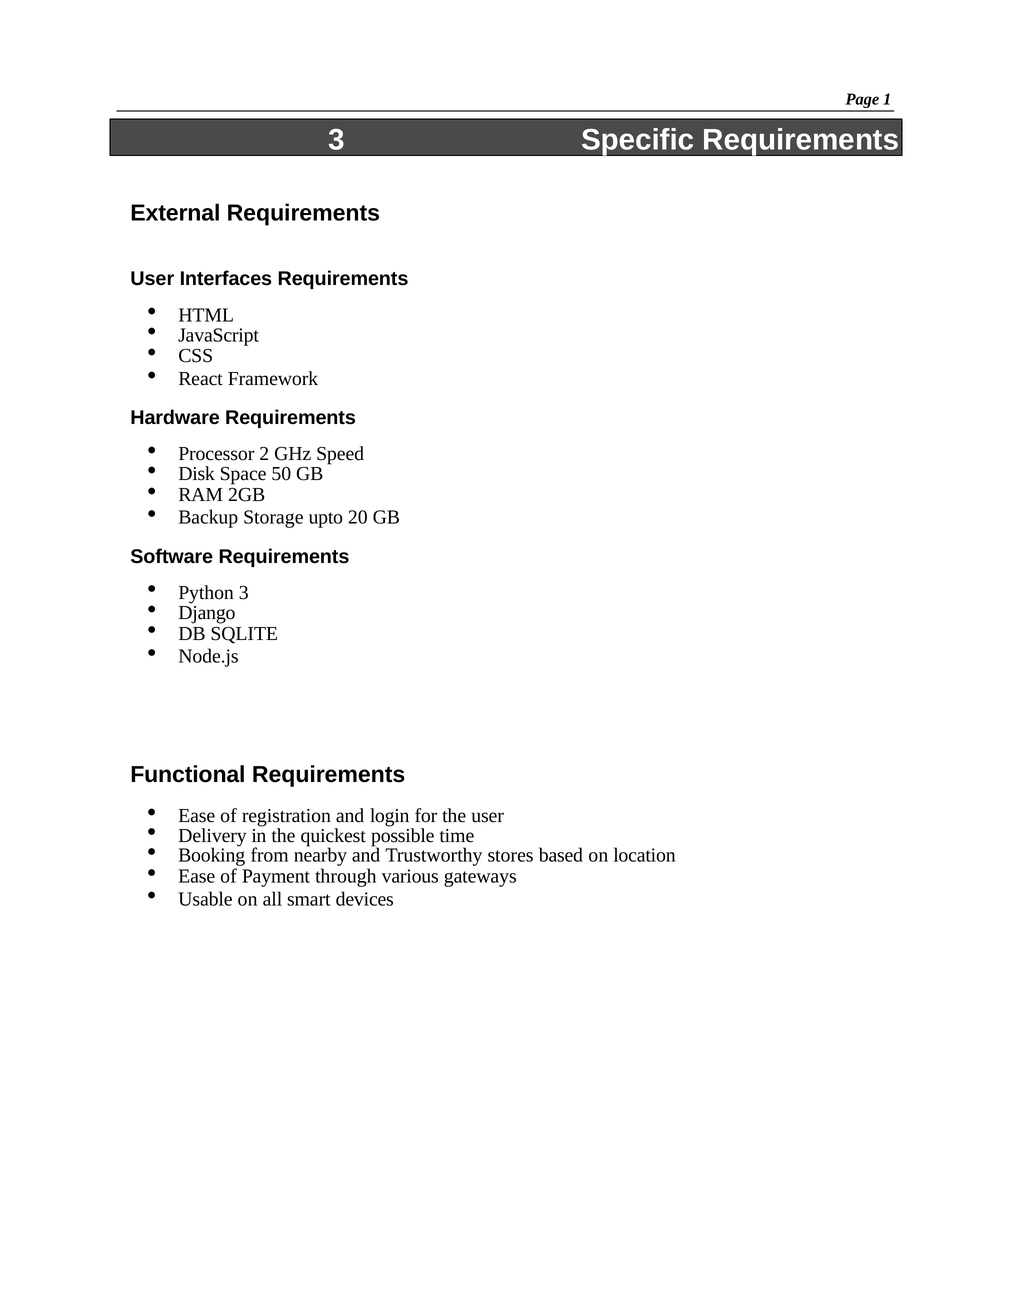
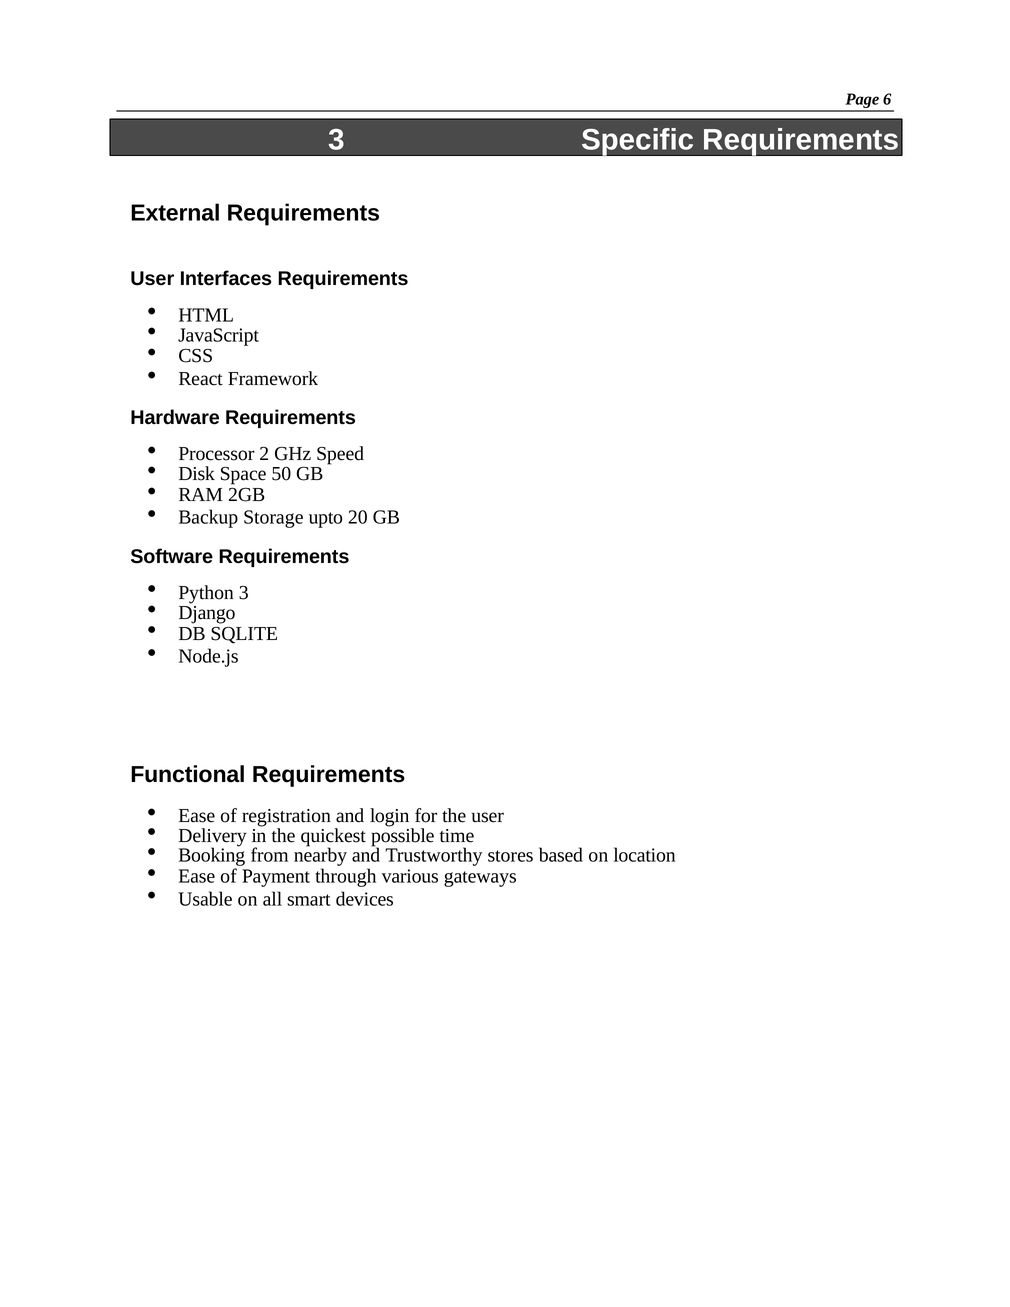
1: 1 -> 6
